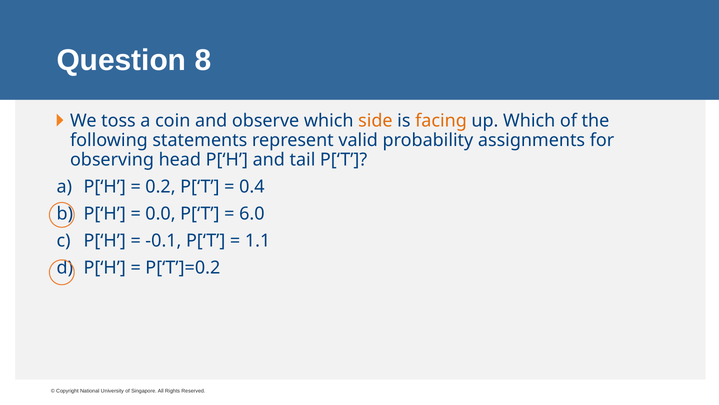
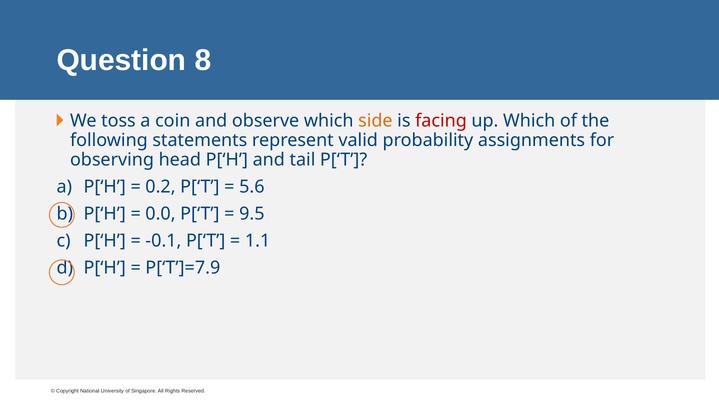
facing colour: orange -> red
0.4: 0.4 -> 5.6
6.0: 6.0 -> 9.5
P[‘T’]=0.2: P[‘T’]=0.2 -> P[‘T’]=7.9
